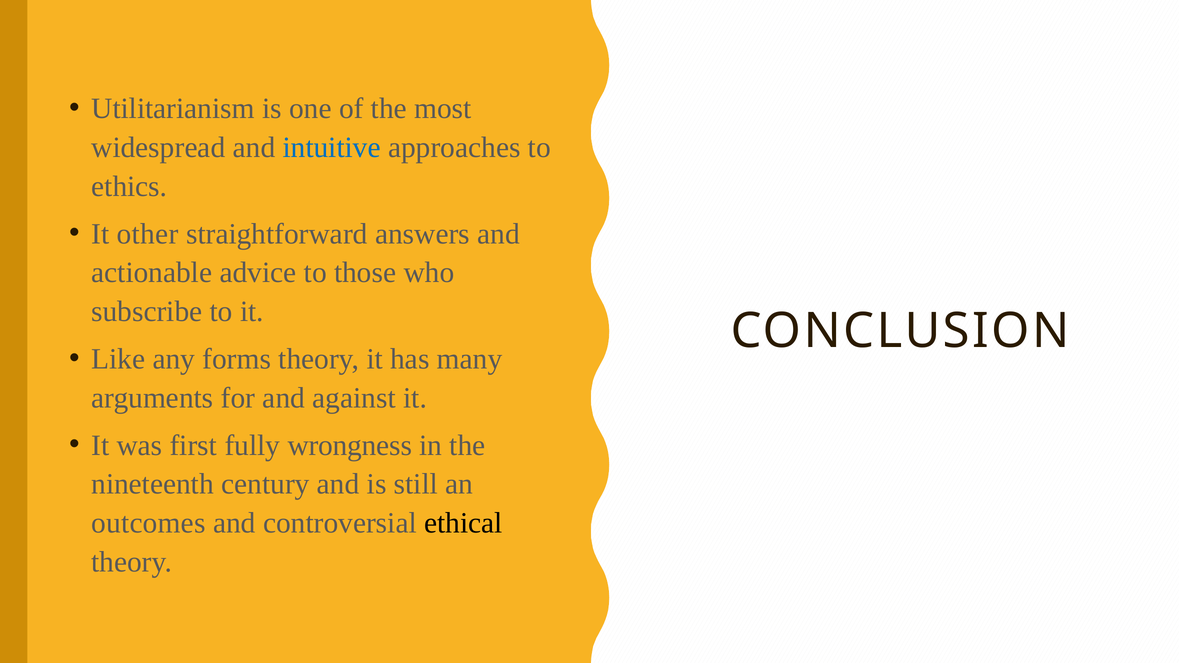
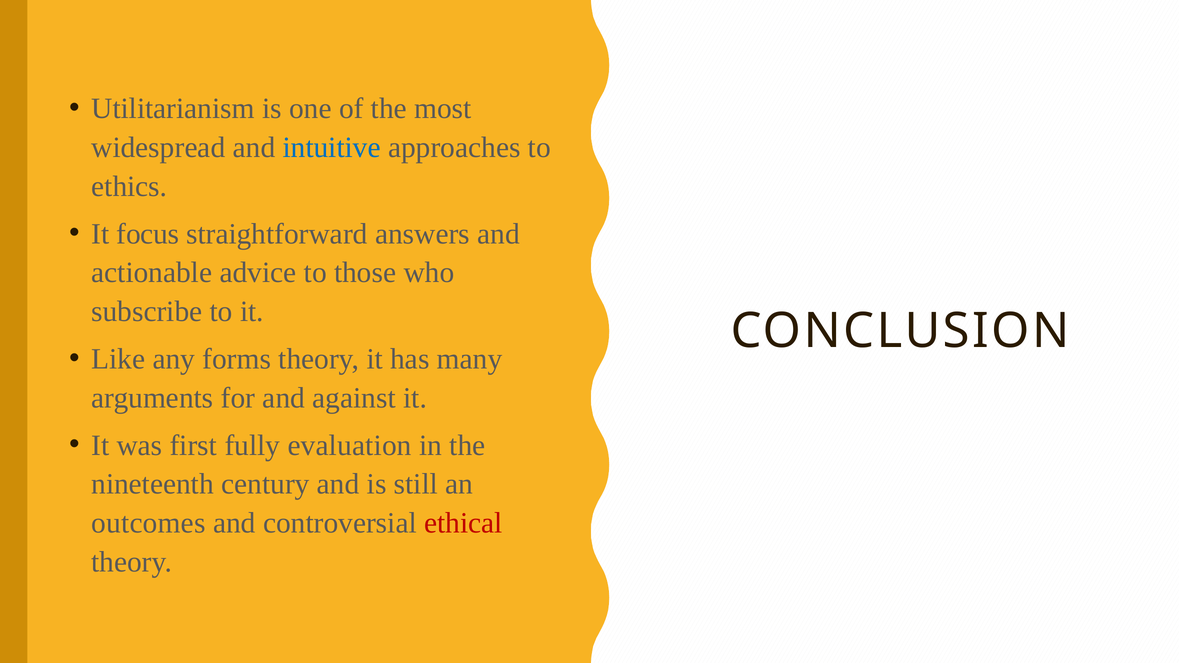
other: other -> focus
wrongness: wrongness -> evaluation
ethical colour: black -> red
